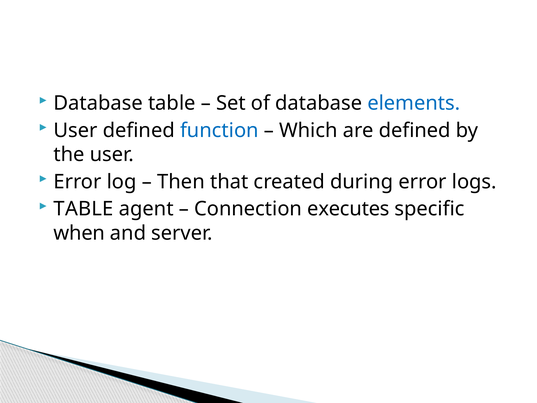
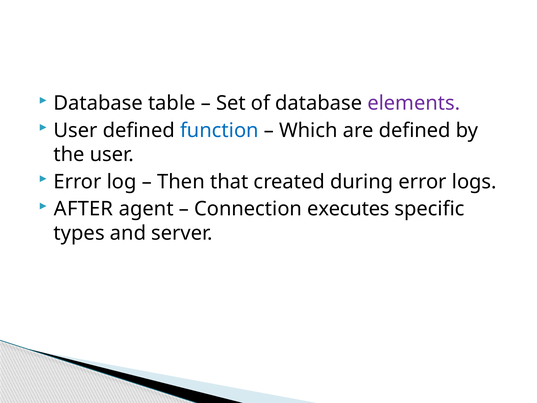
elements colour: blue -> purple
TABLE at (84, 209): TABLE -> AFTER
when: when -> types
